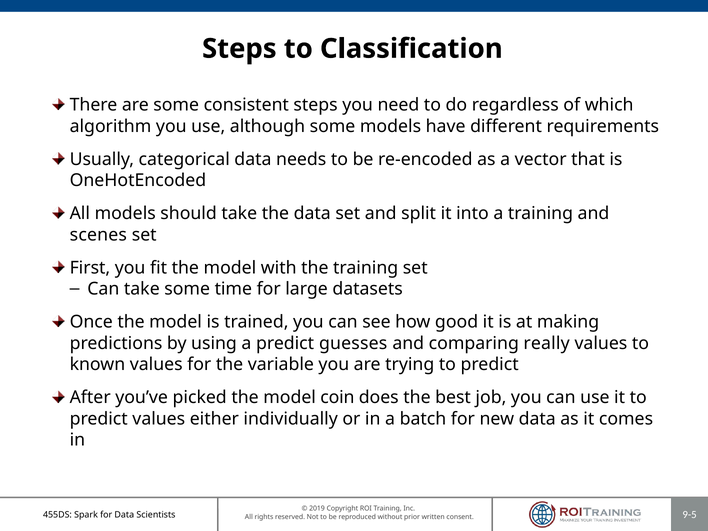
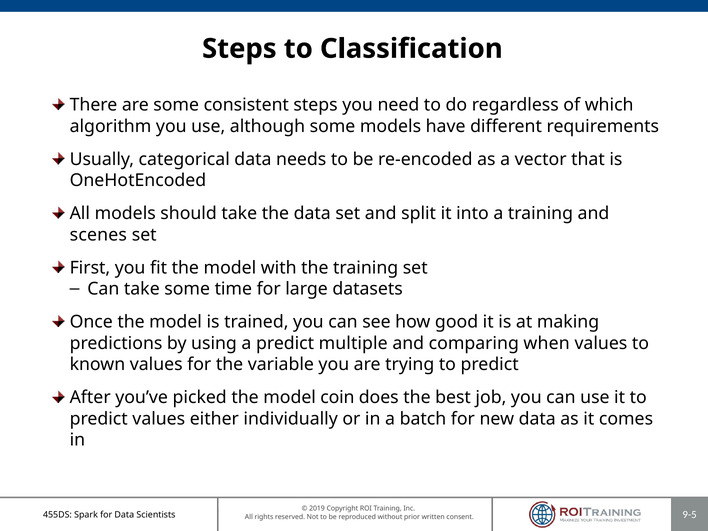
guesses: guesses -> multiple
really: really -> when
